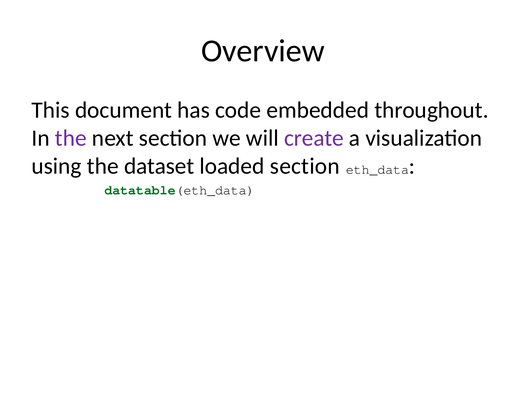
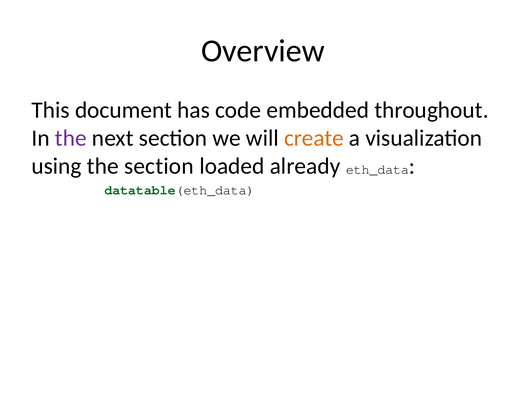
create colour: purple -> orange
the dataset: dataset -> section
loaded section: section -> already
